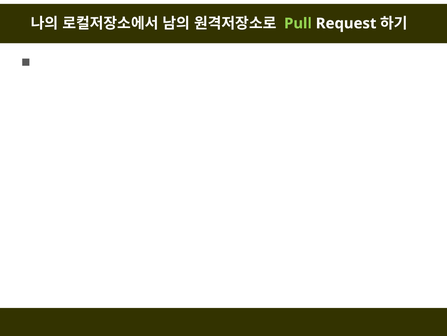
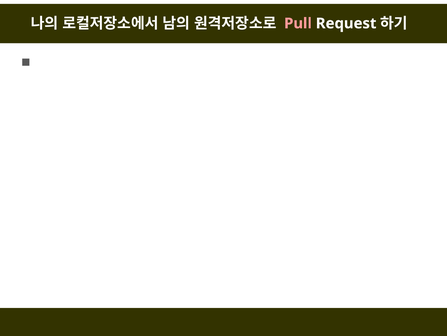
Pull colour: light green -> pink
